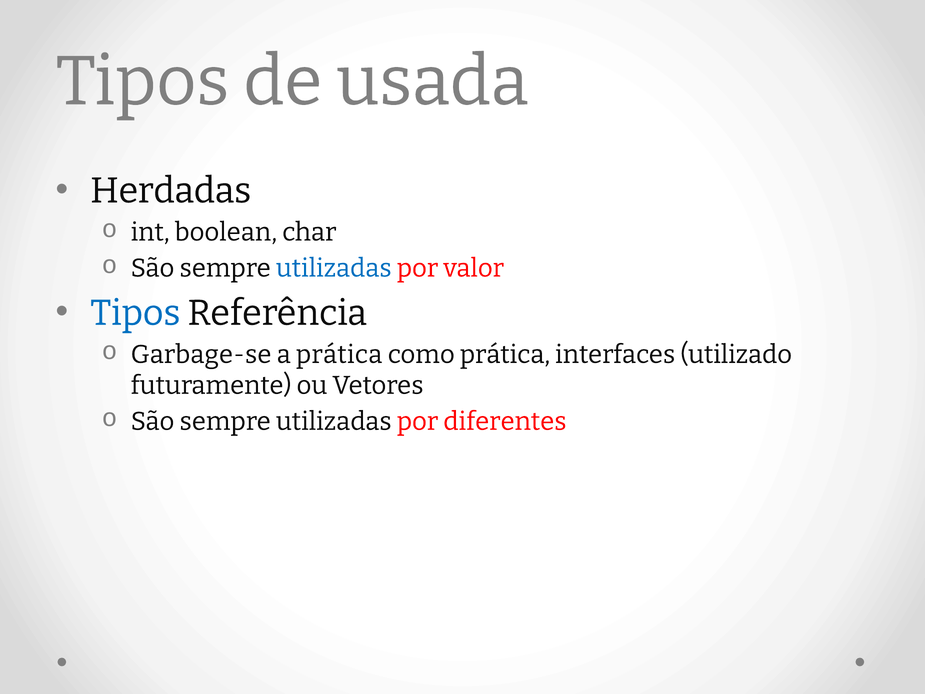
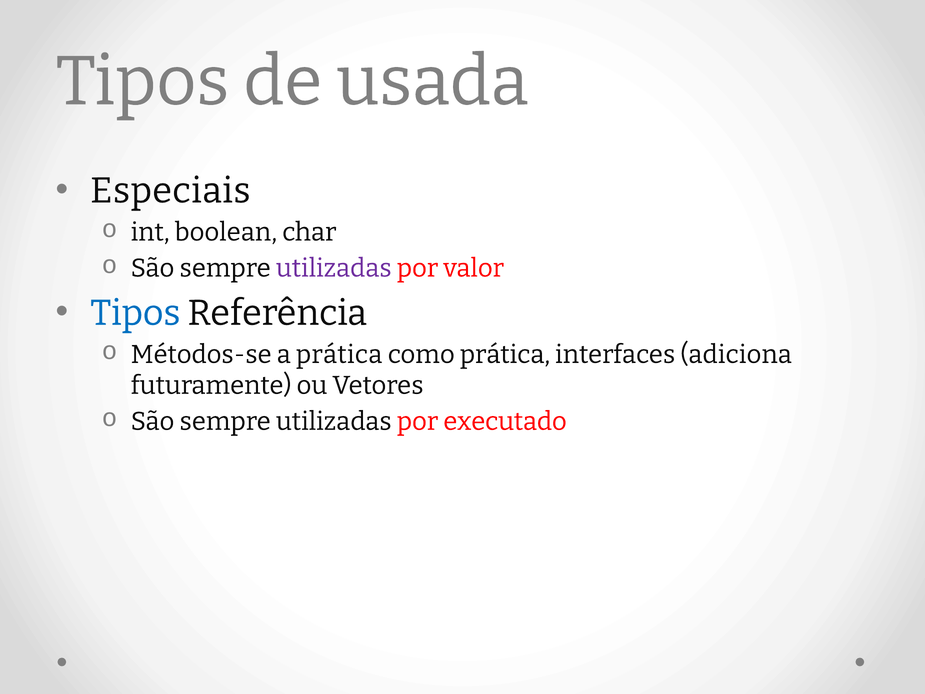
Herdadas: Herdadas -> Especiais
utilizadas at (334, 268) colour: blue -> purple
Garbage-se: Garbage-se -> Métodos-se
utilizado: utilizado -> adiciona
diferentes: diferentes -> executado
